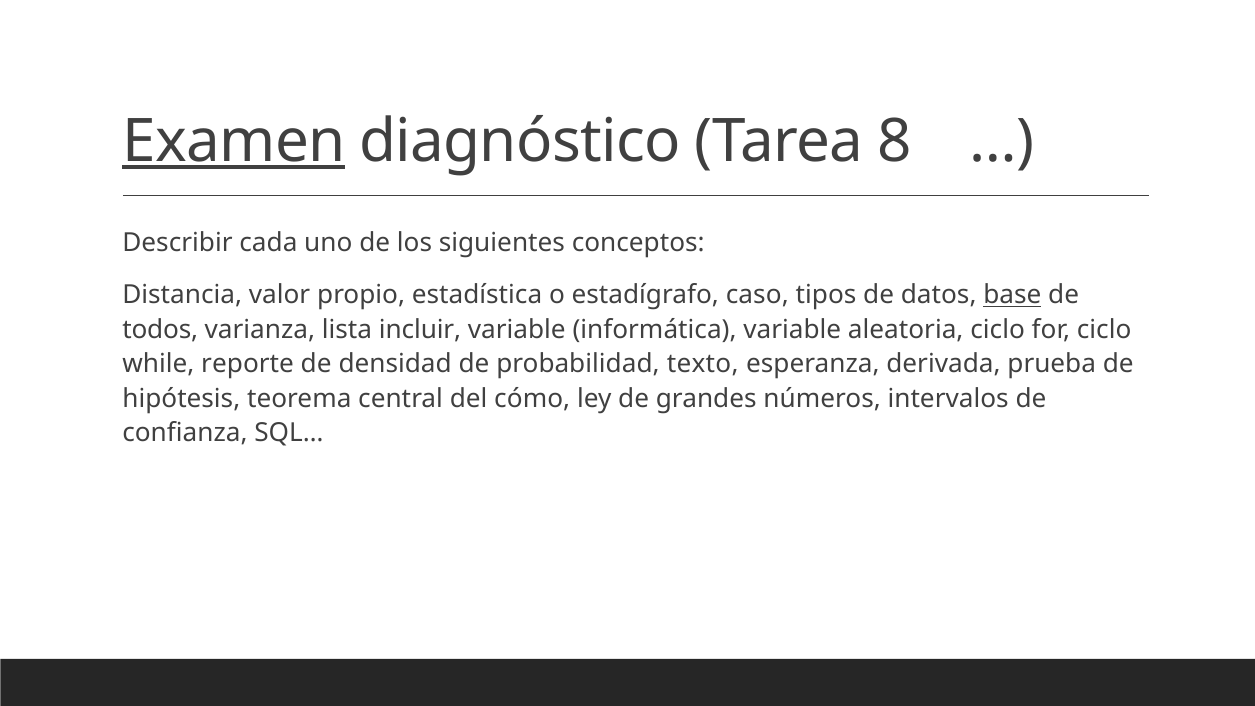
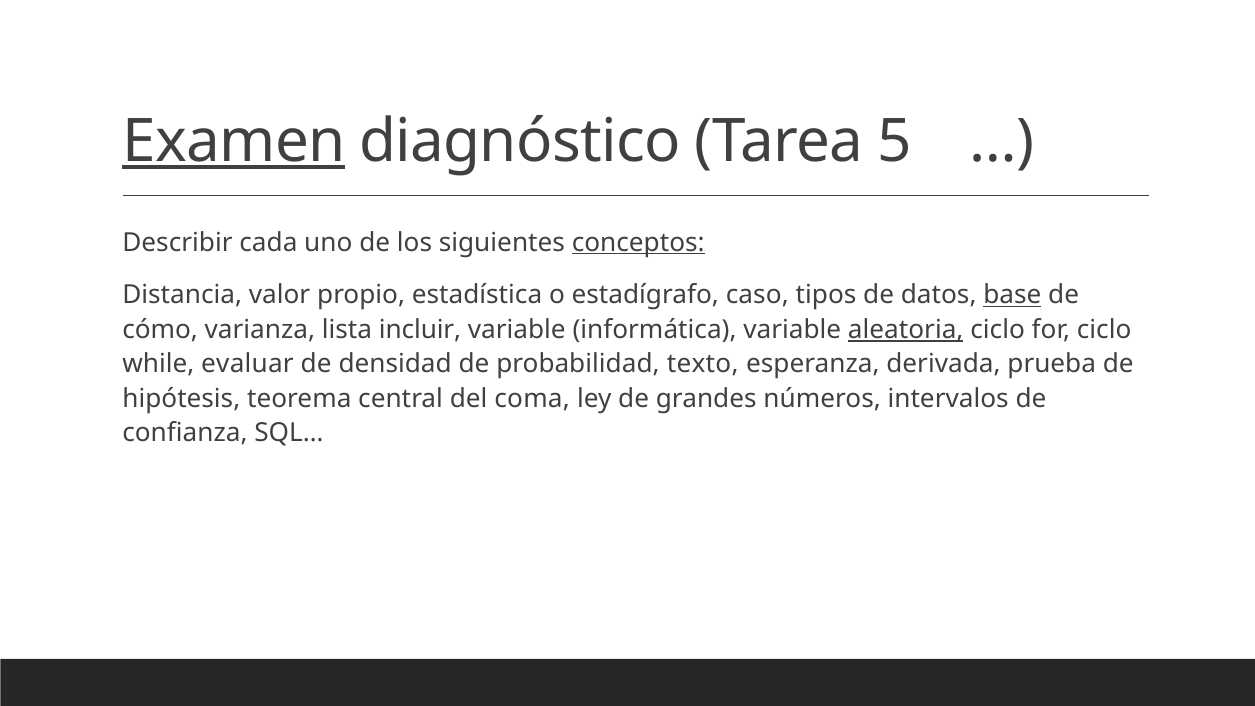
8: 8 -> 5
conceptos underline: none -> present
todos: todos -> cómo
aleatoria underline: none -> present
reporte: reporte -> evaluar
cómo: cómo -> coma
